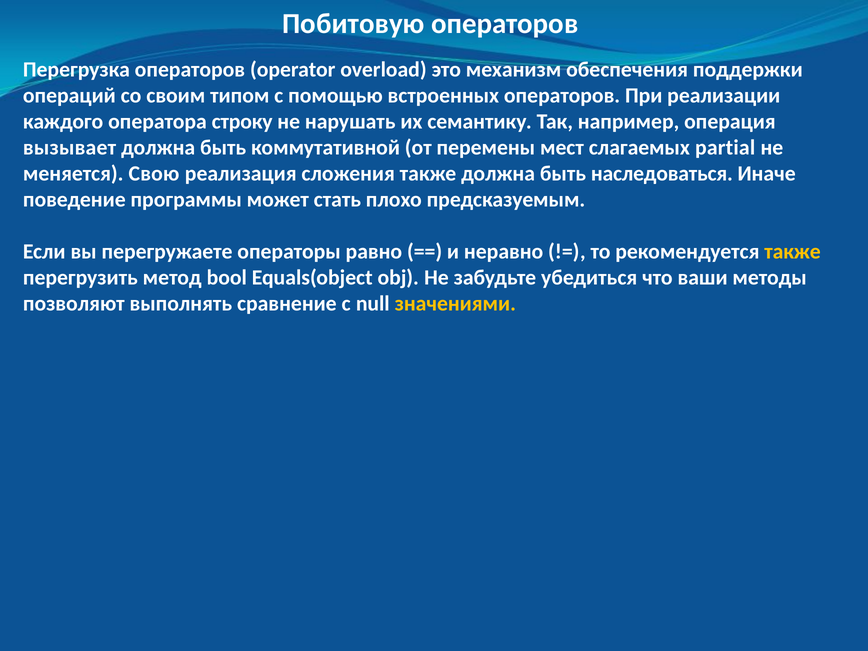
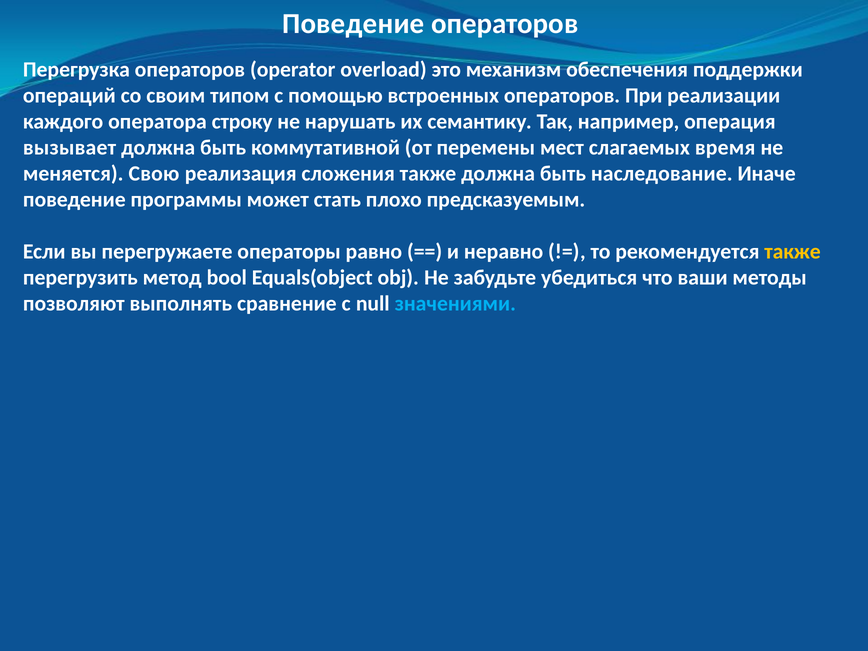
Побитовую at (353, 23): Побитовую -> Поведение
partial: partial -> время
наследоваться: наследоваться -> наследование
значениями colour: yellow -> light blue
